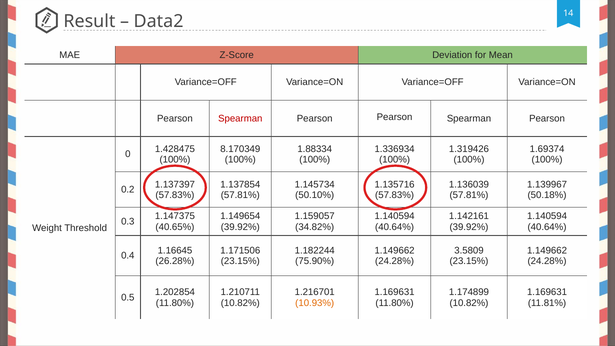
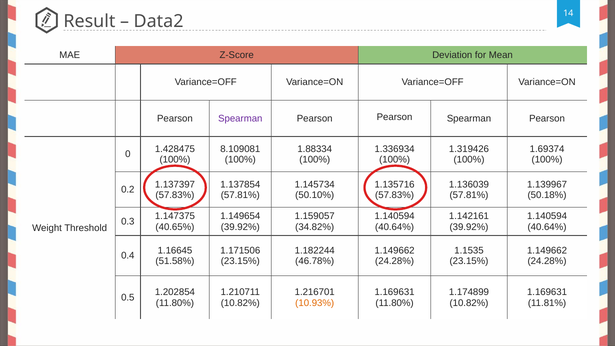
Spearman at (240, 118) colour: red -> purple
8.170349: 8.170349 -> 8.109081
3.5809: 3.5809 -> 1.1535
26.28%: 26.28% -> 51.58%
75.90%: 75.90% -> 46.78%
